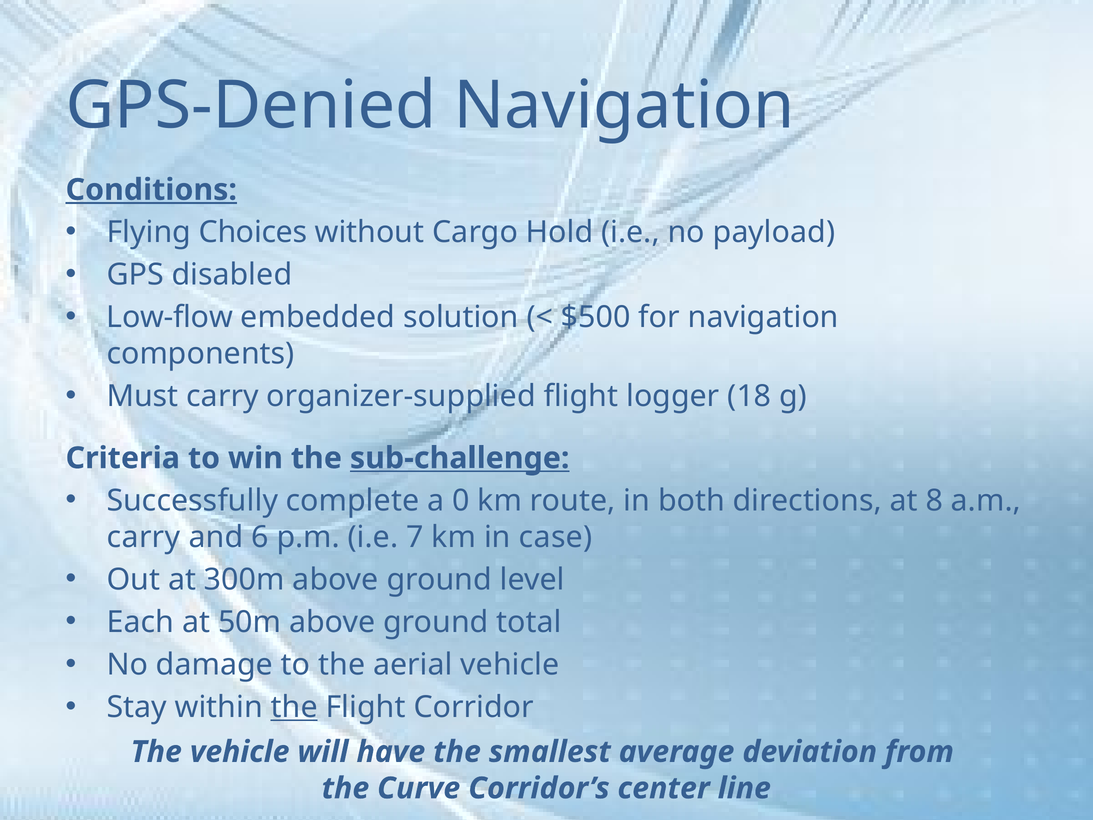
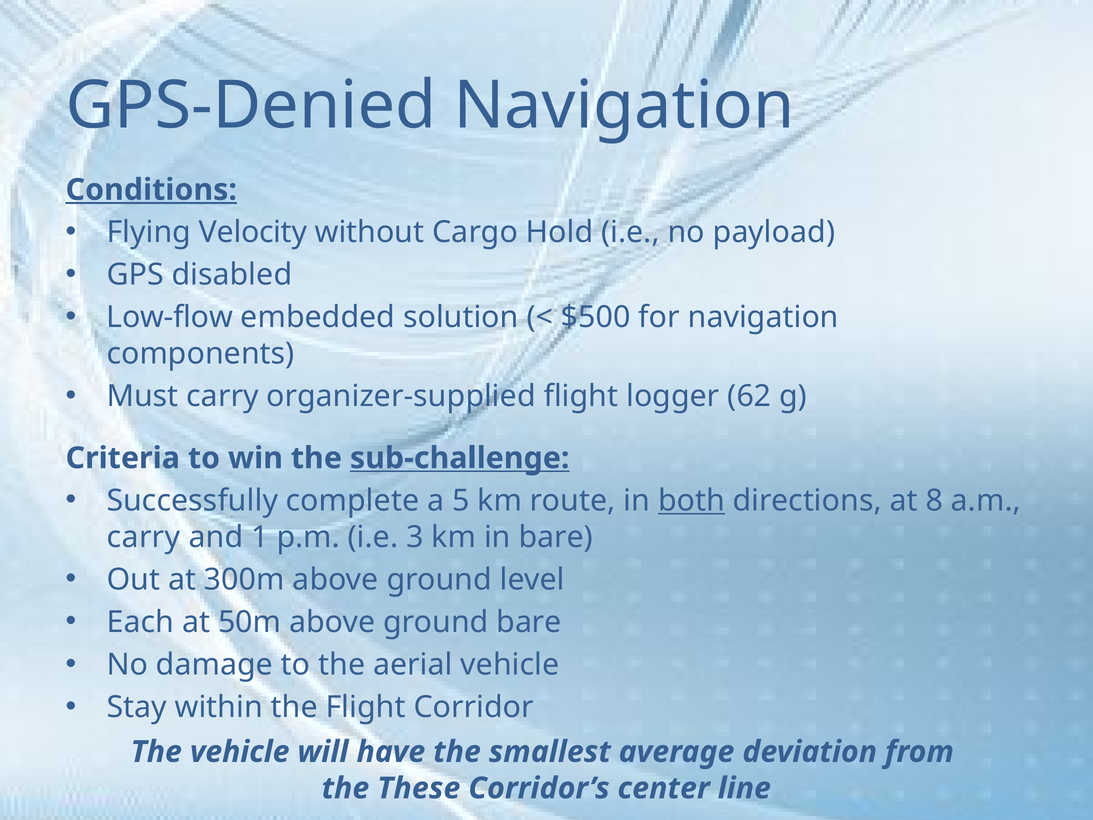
Choices: Choices -> Velocity
18: 18 -> 62
0: 0 -> 5
both underline: none -> present
6: 6 -> 1
7: 7 -> 3
in case: case -> bare
ground total: total -> bare
the at (294, 707) underline: present -> none
Curve: Curve -> These
